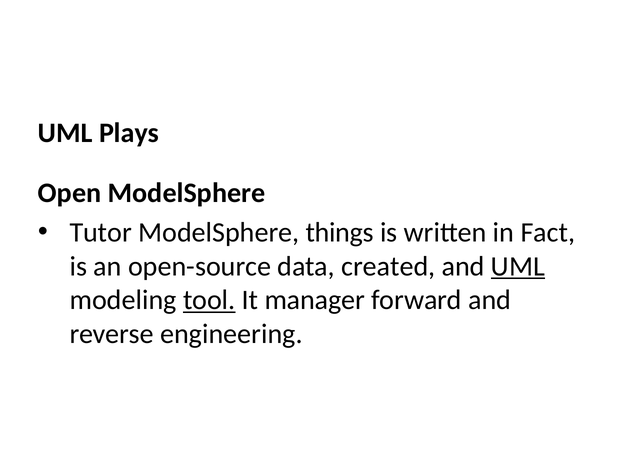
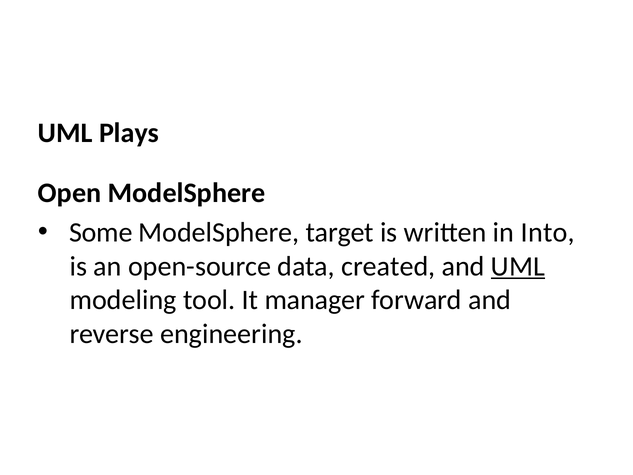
Tutor: Tutor -> Some
things: things -> target
Fact: Fact -> Into
tool underline: present -> none
